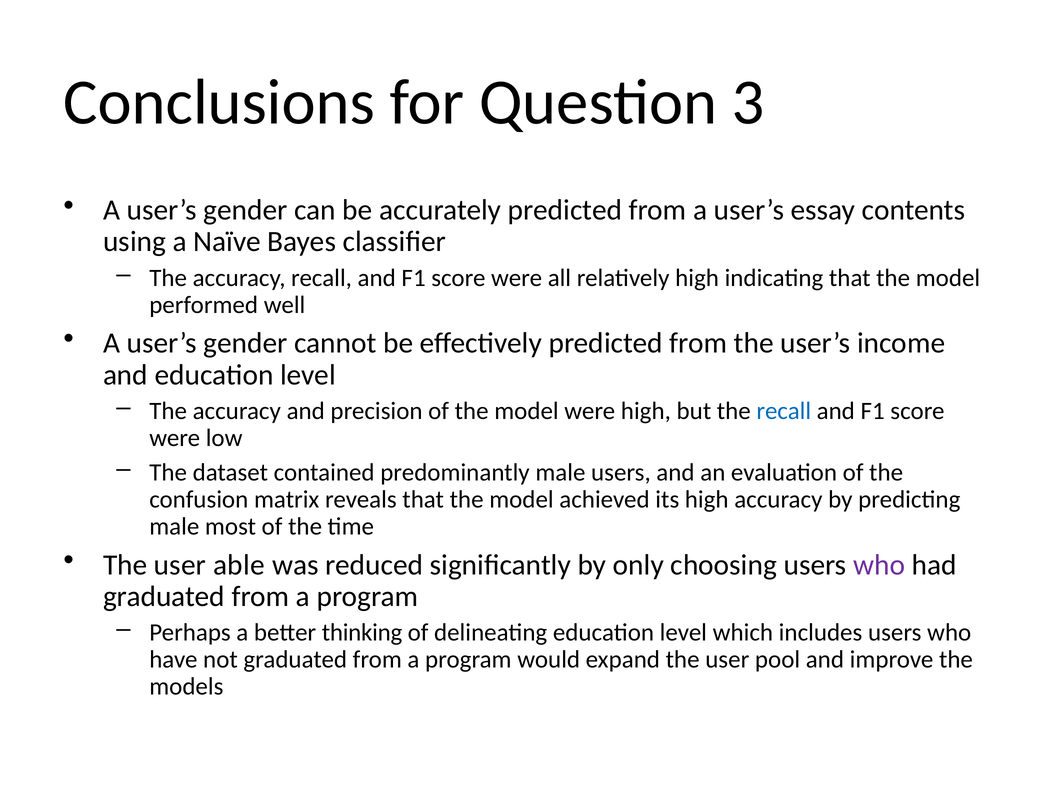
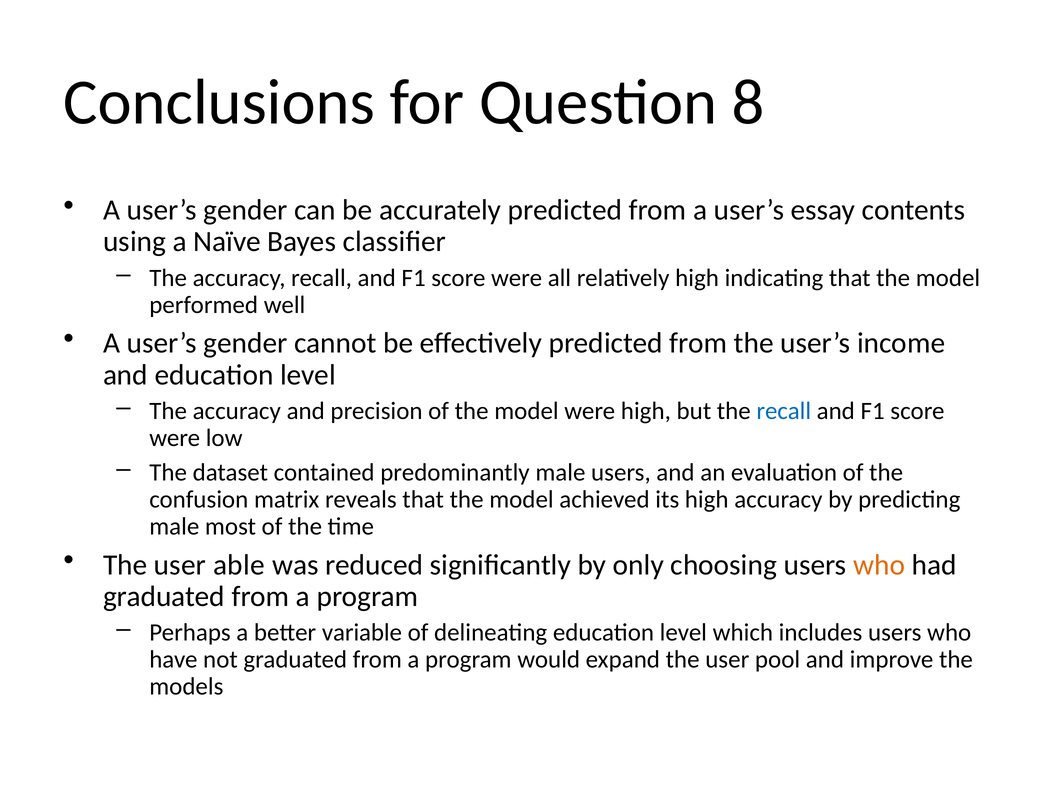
3: 3 -> 8
who at (879, 565) colour: purple -> orange
thinking: thinking -> variable
